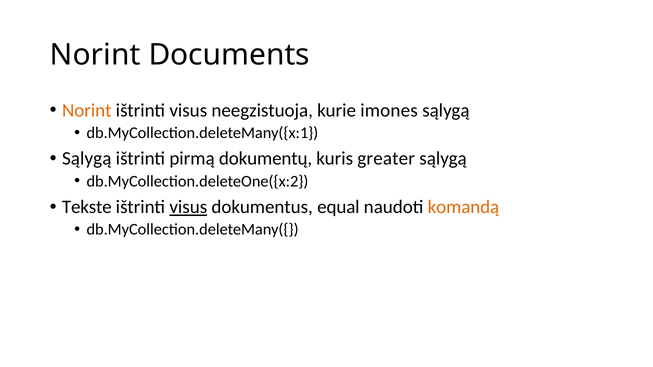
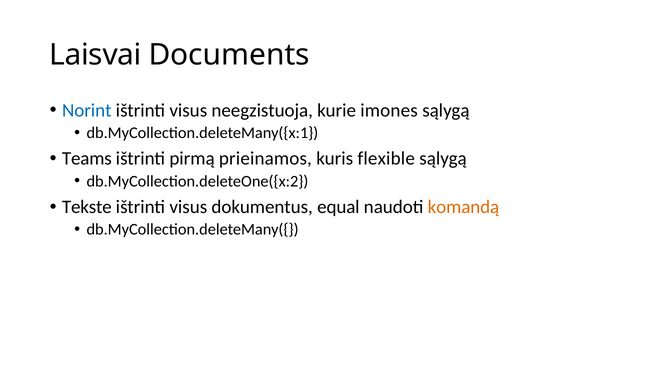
Norint at (95, 55): Norint -> Laisvai
Norint at (87, 110) colour: orange -> blue
Sąlygą at (87, 159): Sąlygą -> Teams
dokumentų: dokumentų -> prieinamos
greater: greater -> flexible
visus at (188, 207) underline: present -> none
